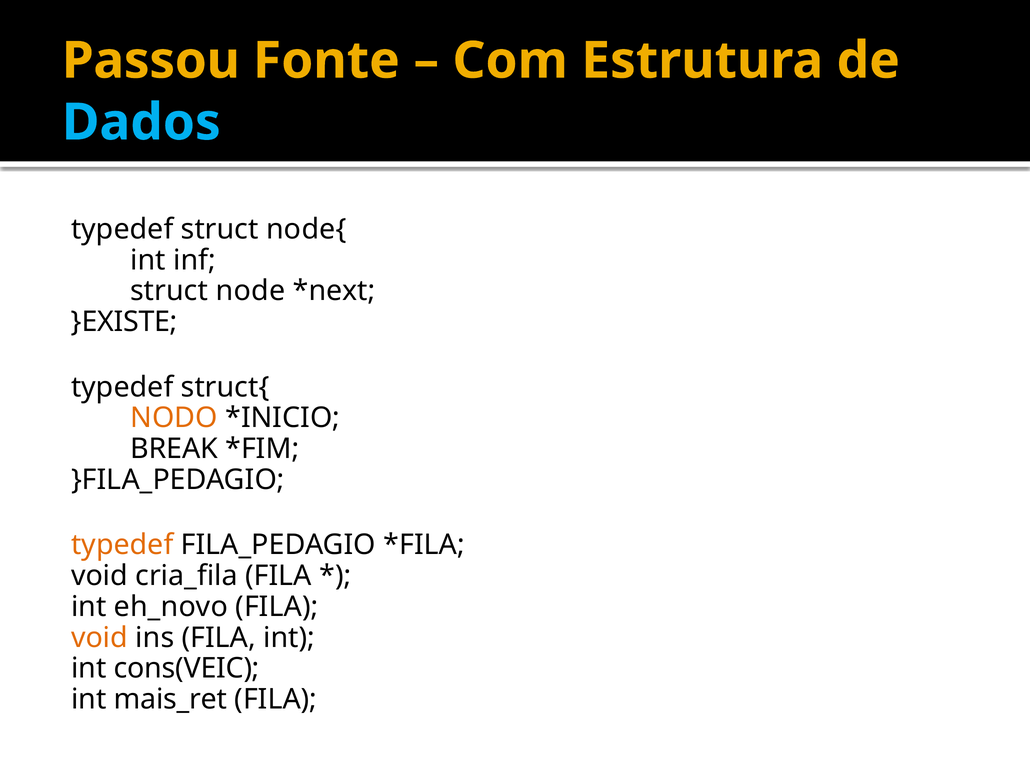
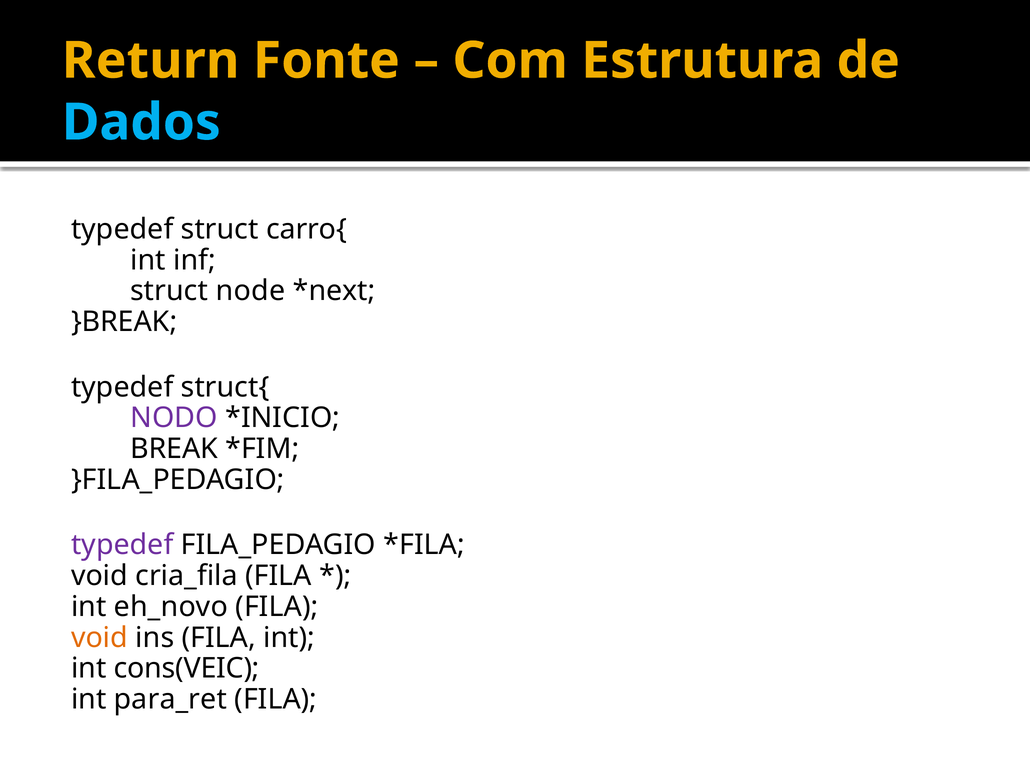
Passou: Passou -> Return
node{: node{ -> carro{
}EXISTE: }EXISTE -> }BREAK
NODO colour: orange -> purple
typedef at (122, 545) colour: orange -> purple
mais_ret: mais_ret -> para_ret
